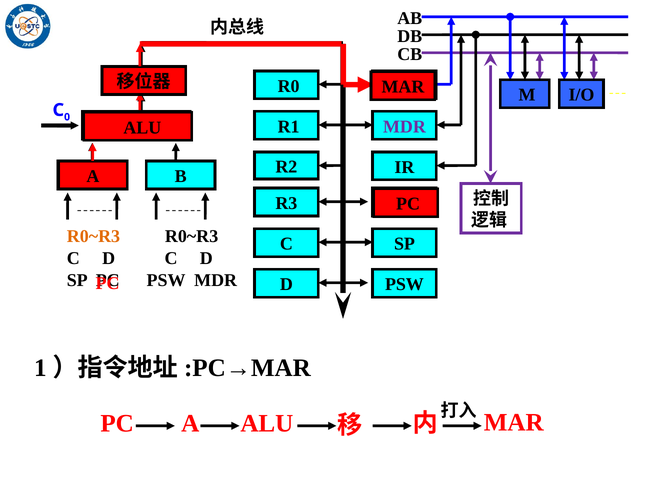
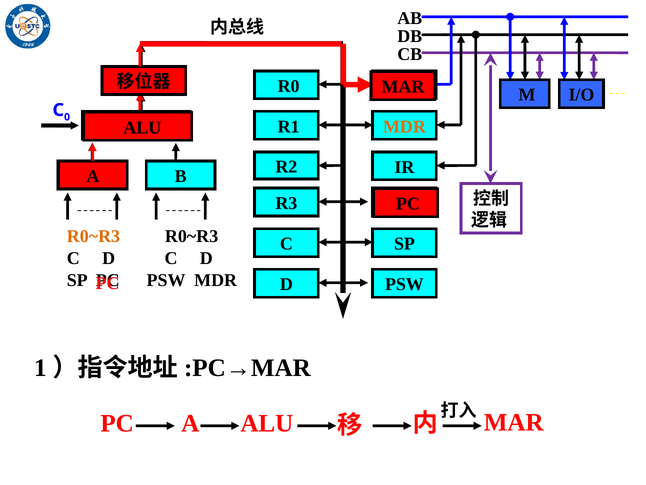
MDR at (404, 126) colour: purple -> orange
